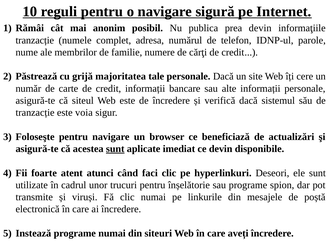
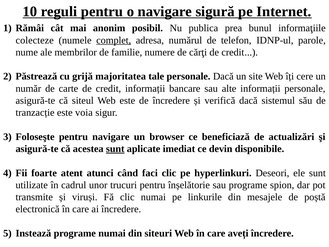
prea devin: devin -> bunul
tranzacție at (35, 40): tranzacție -> colecteze
complet underline: none -> present
